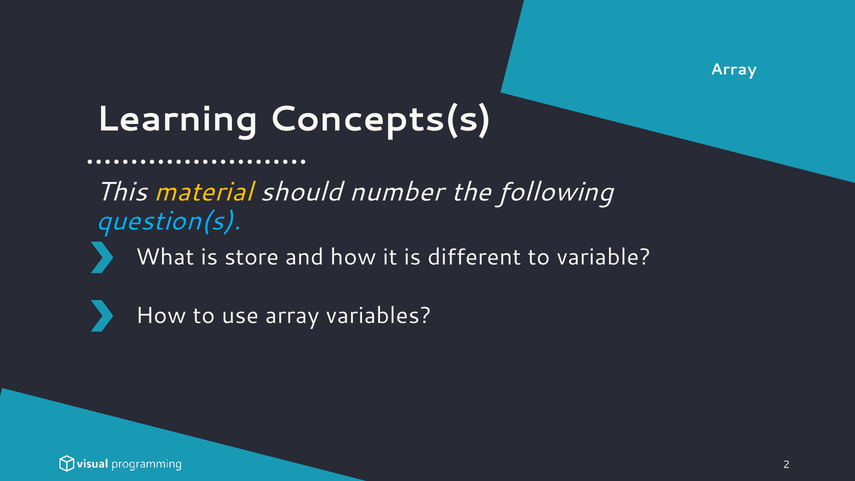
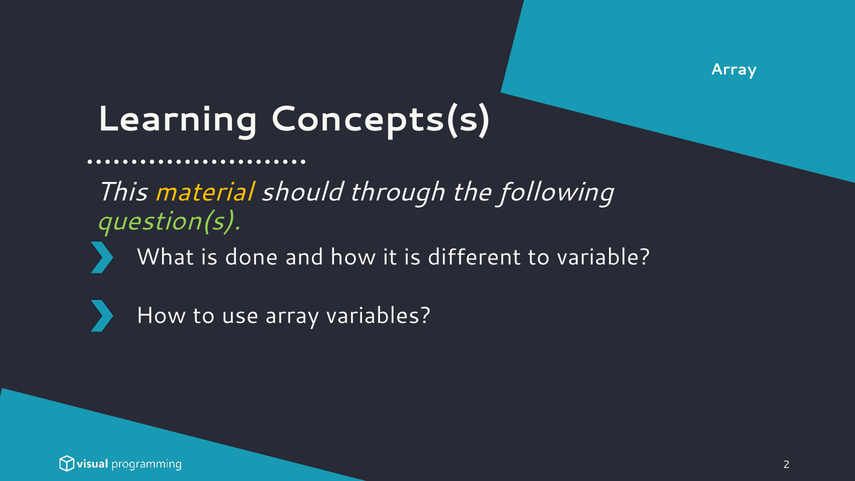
number: number -> through
question(s colour: light blue -> light green
store: store -> done
